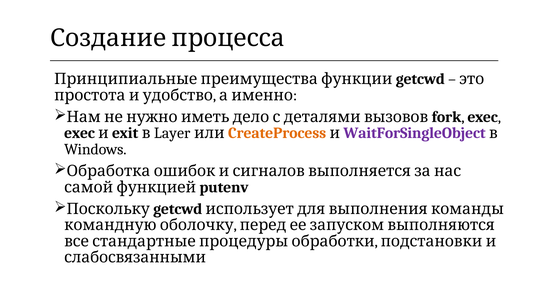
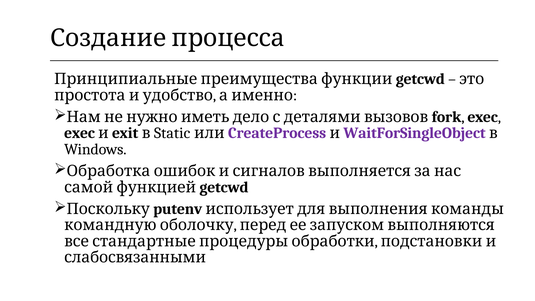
Layer: Layer -> Static
CreateProcess colour: orange -> purple
putenv at (224, 187): putenv -> getcwd
Поскольку getcwd: getcwd -> putenv
